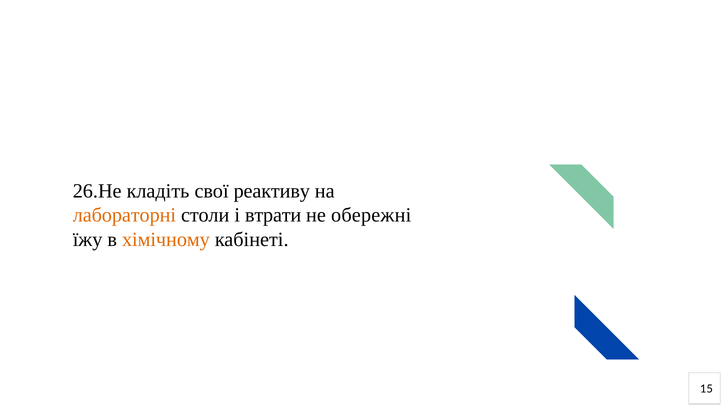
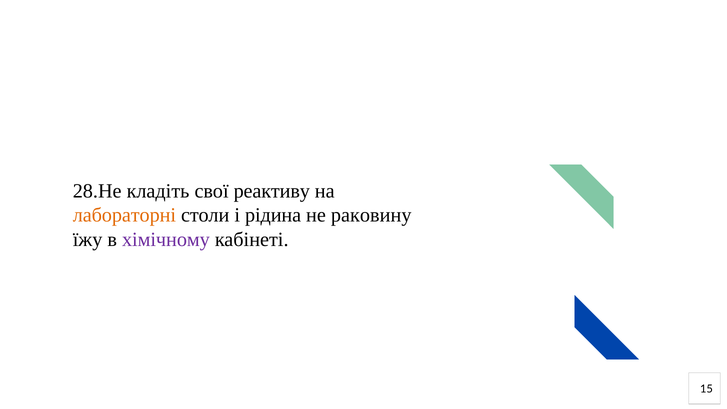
26.Не: 26.Не -> 28.Не
втрати: втрати -> рідина
обережні: обережні -> раковину
хімічному colour: orange -> purple
